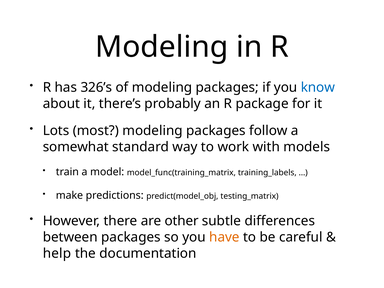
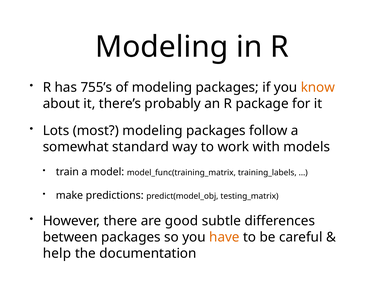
326’s: 326’s -> 755’s
know colour: blue -> orange
other: other -> good
